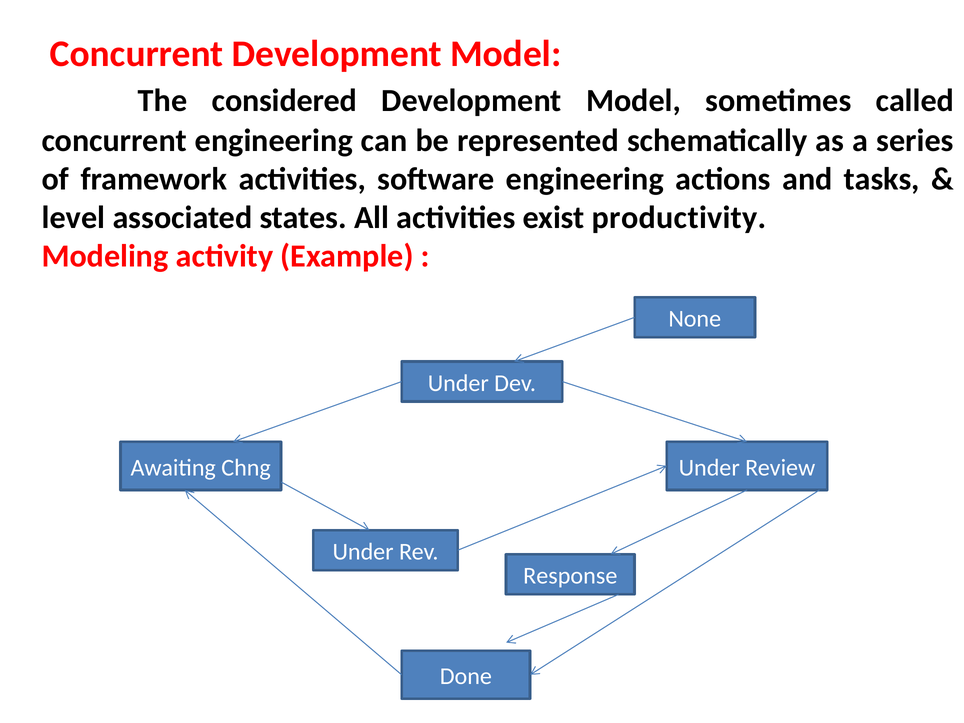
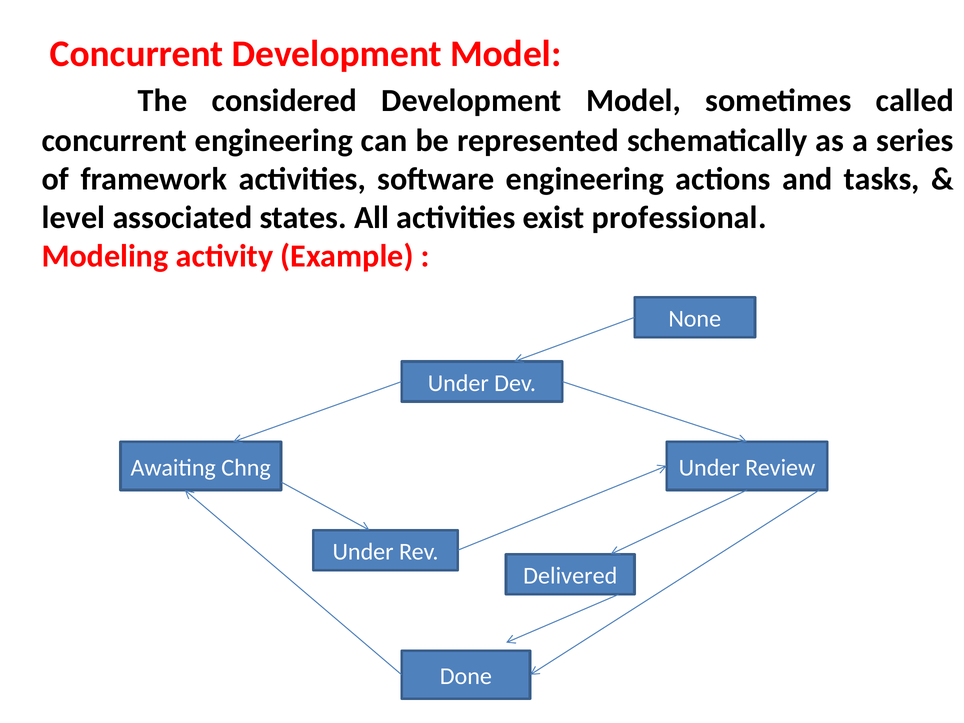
productivity: productivity -> professional
Response: Response -> Delivered
